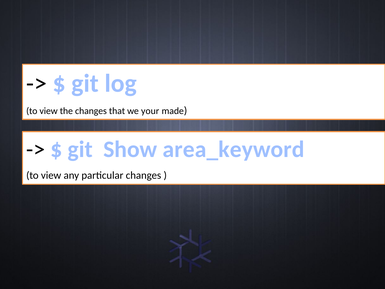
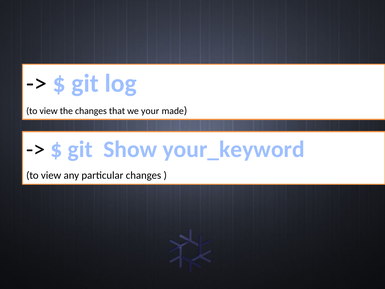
area_keyword: area_keyword -> your_keyword
